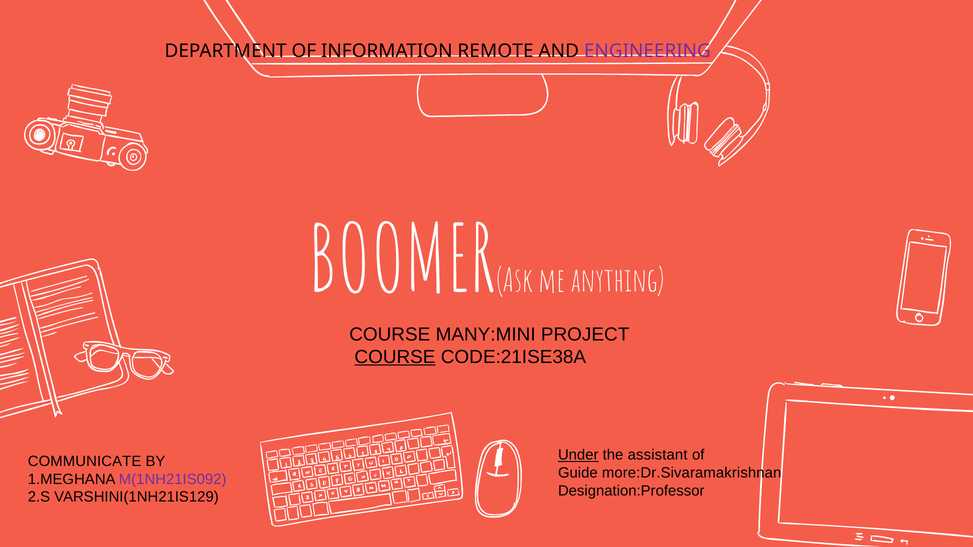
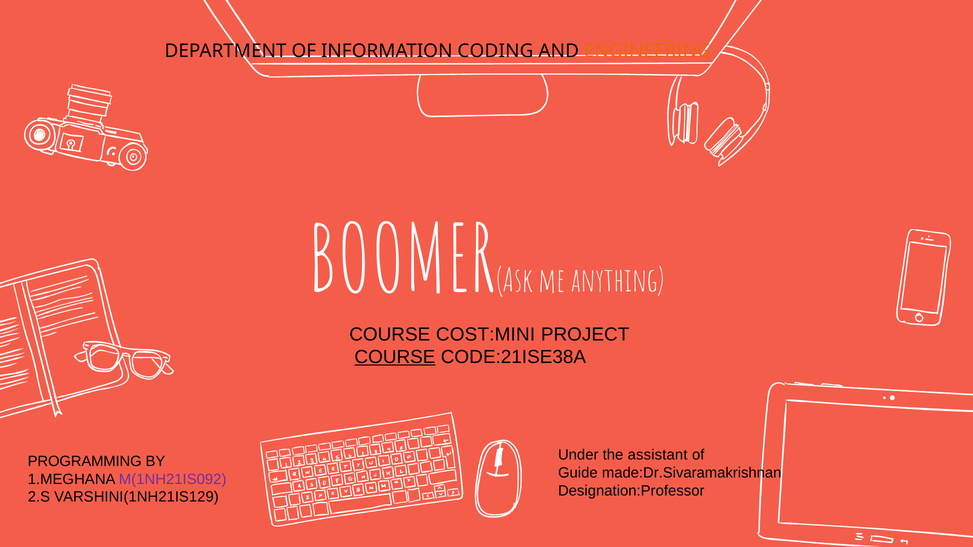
REMOTE: REMOTE -> CODING
ENGINEERING colour: purple -> orange
MANY:MINI: MANY:MINI -> COST:MINI
Under underline: present -> none
COMMUNICATE: COMMUNICATE -> PROGRAMMING
more:Dr.Sivaramakrishnan: more:Dr.Sivaramakrishnan -> made:Dr.Sivaramakrishnan
